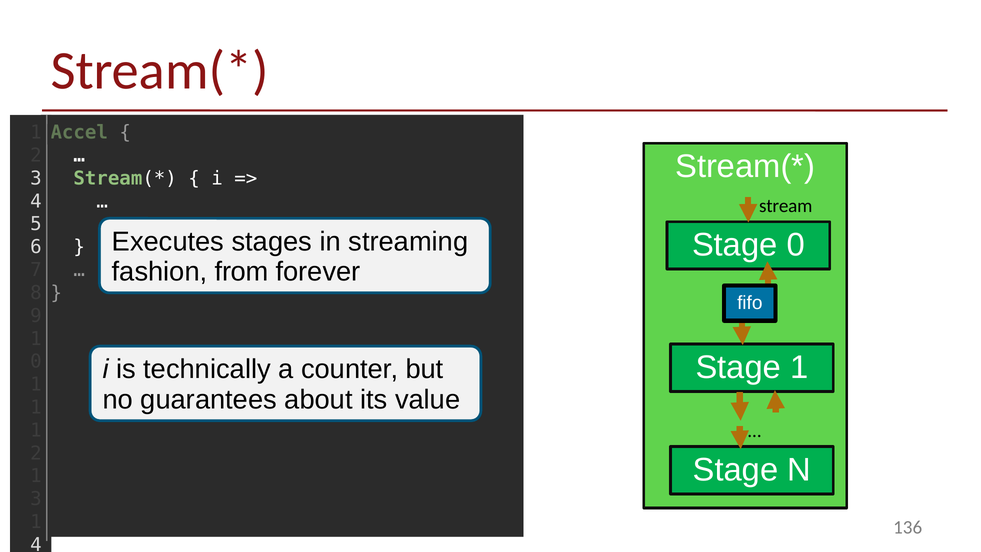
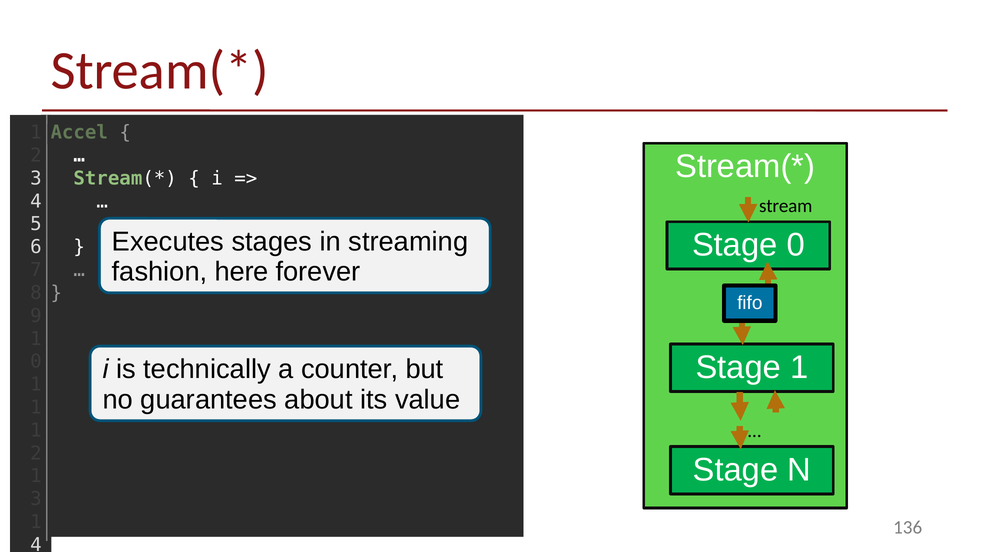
from: from -> here
